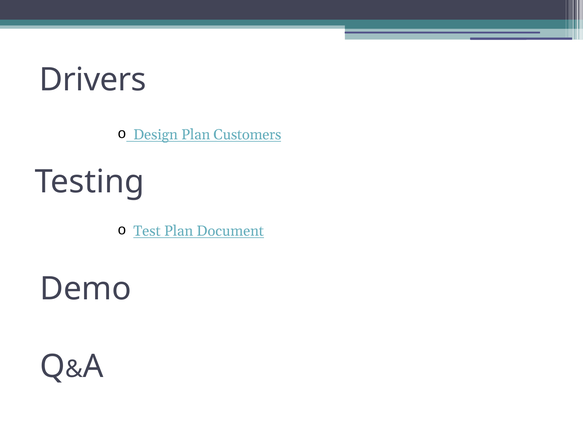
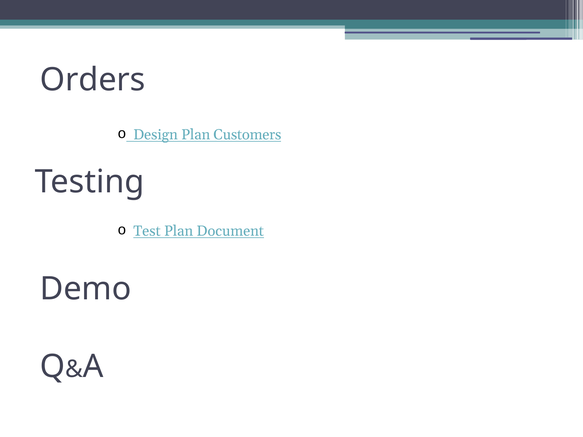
Drivers: Drivers -> Orders
